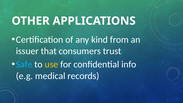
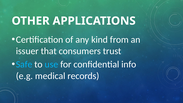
use colour: yellow -> light blue
